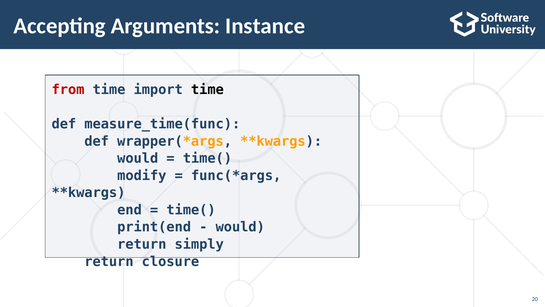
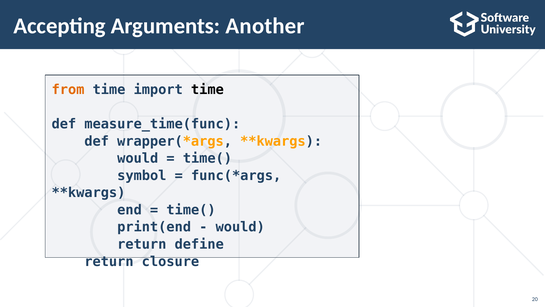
Instance: Instance -> Another
from colour: red -> orange
modify: modify -> symbol
simply: simply -> define
